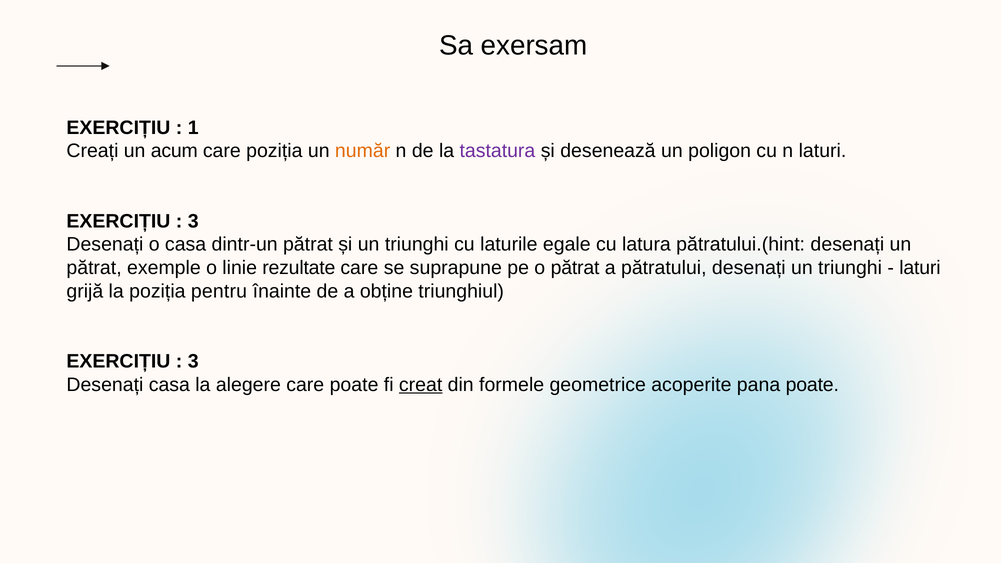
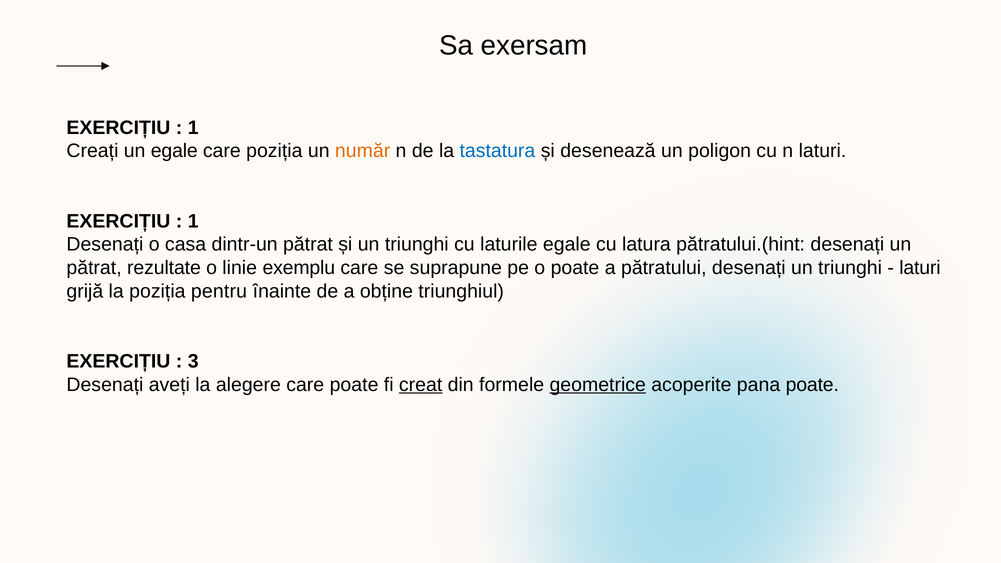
un acum: acum -> egale
tastatura colour: purple -> blue
3 at (193, 221): 3 -> 1
exemple: exemple -> rezultate
rezultate: rezultate -> exemplu
o pătrat: pătrat -> poate
Desenați casa: casa -> aveți
geometrice underline: none -> present
